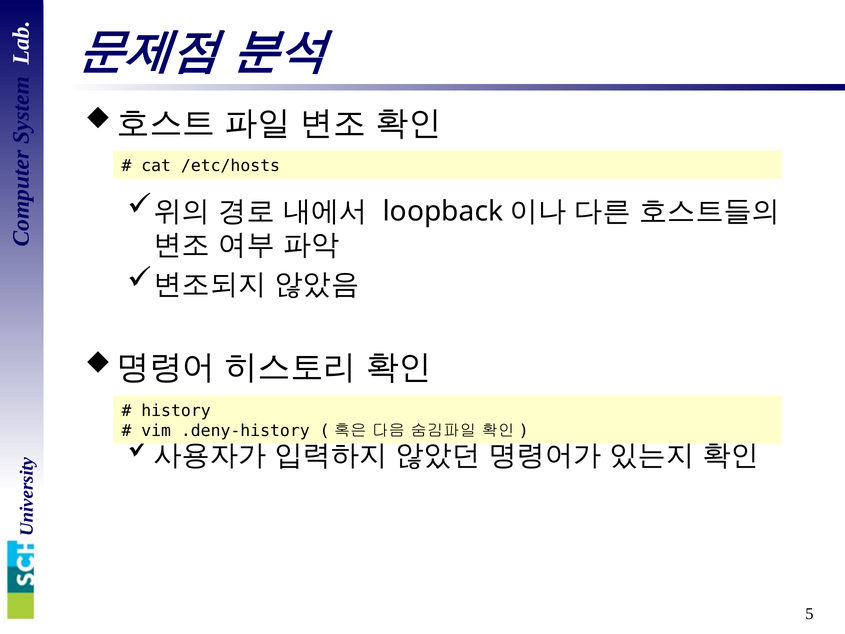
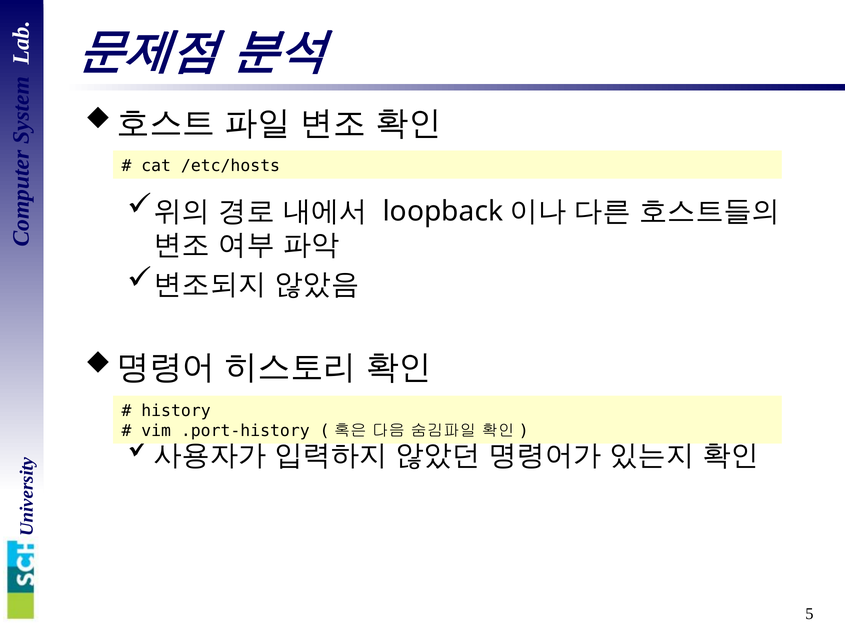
.deny-history: .deny-history -> .port-history
